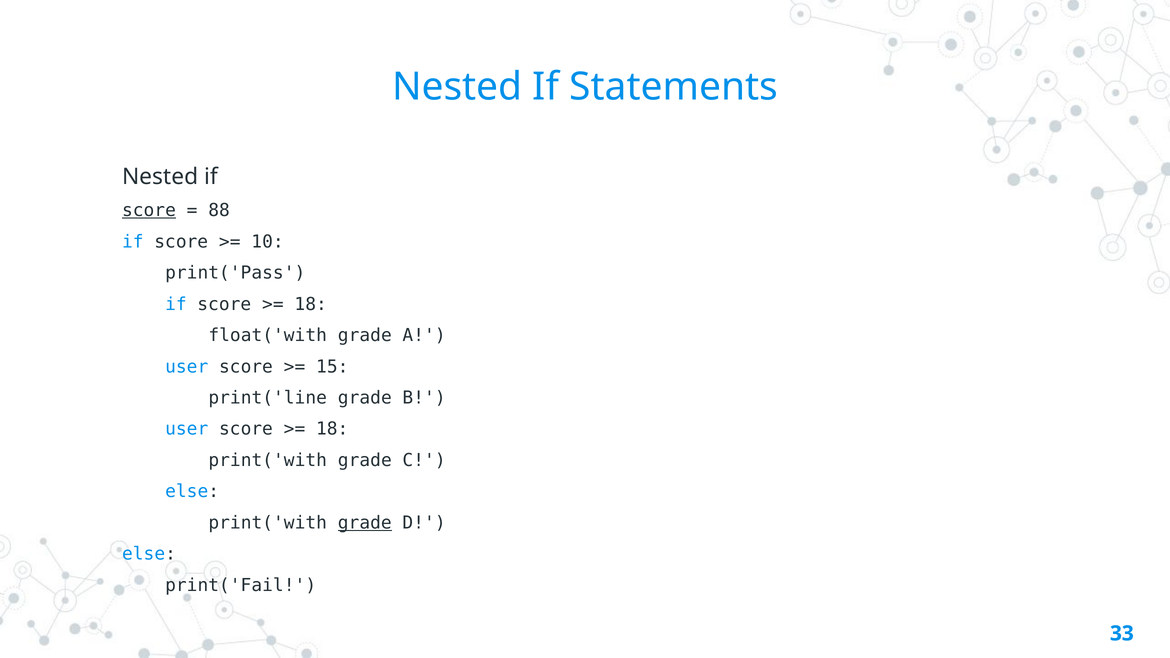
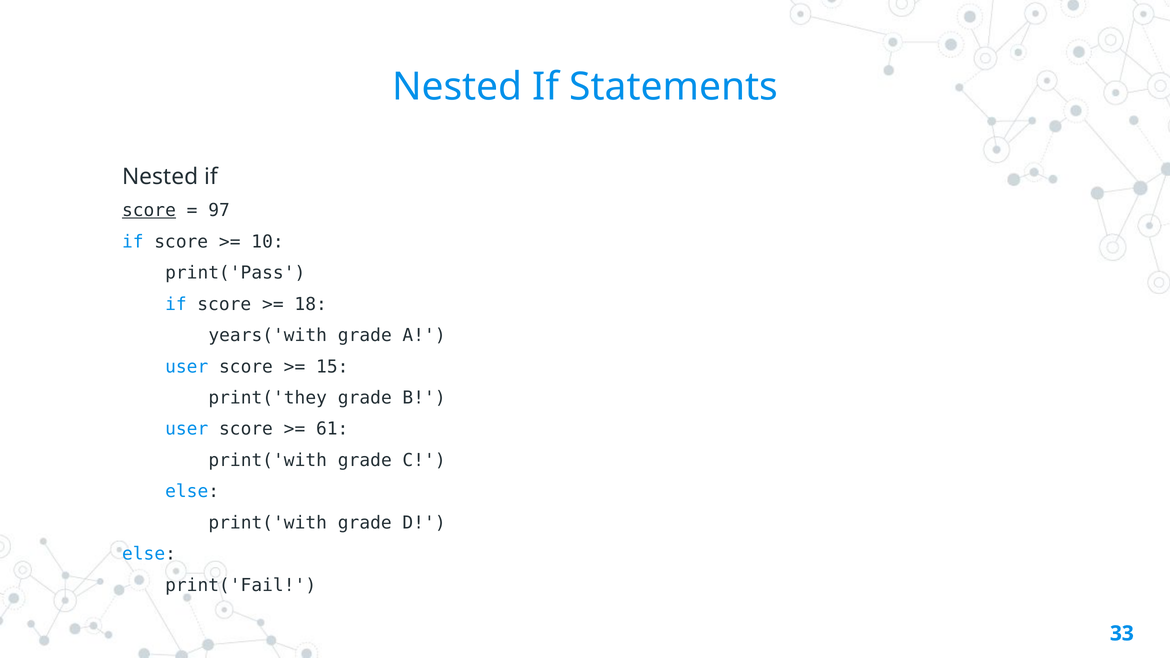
88: 88 -> 97
float('with: float('with -> years('with
print('line: print('line -> print('they
18 at (332, 429): 18 -> 61
grade at (365, 523) underline: present -> none
